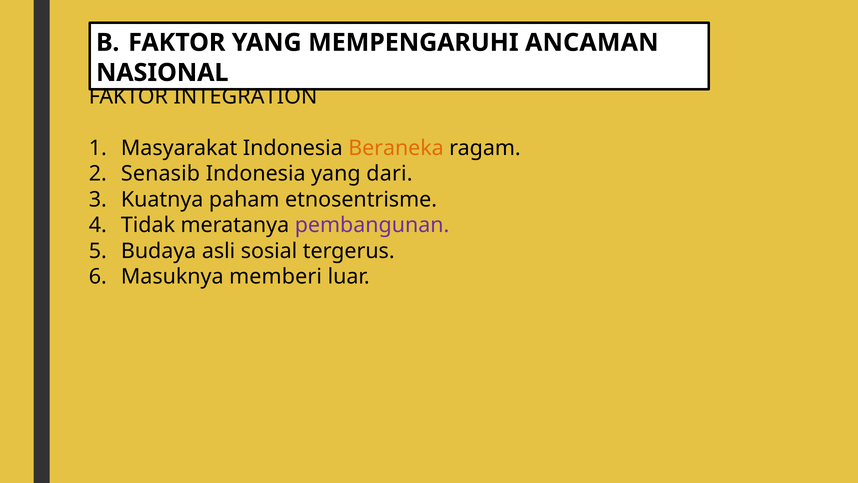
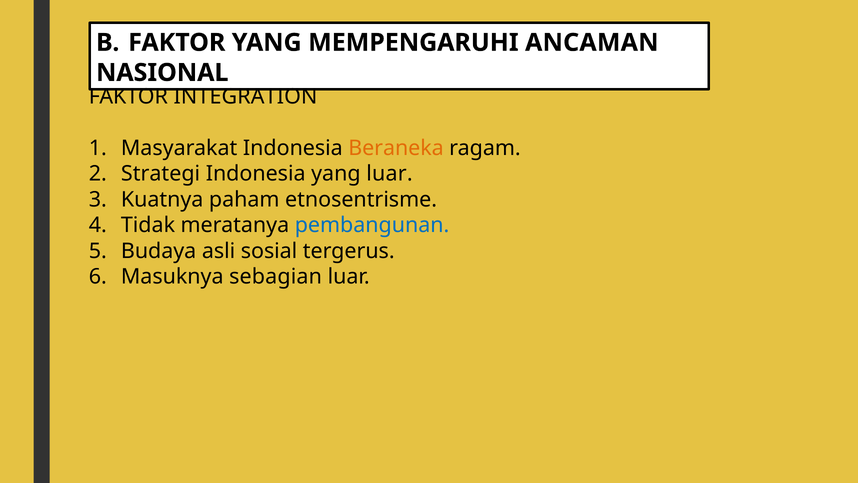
Senasib: Senasib -> Strategi
yang dari: dari -> luar
pembangunan colour: purple -> blue
memberi: memberi -> sebagian
